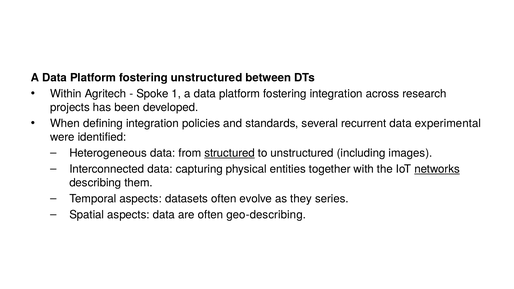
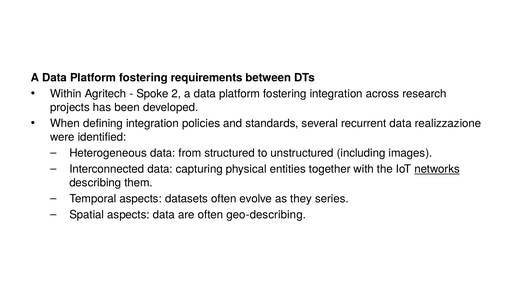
fostering unstructured: unstructured -> requirements
1: 1 -> 2
experimental: experimental -> realizzazione
structured underline: present -> none
